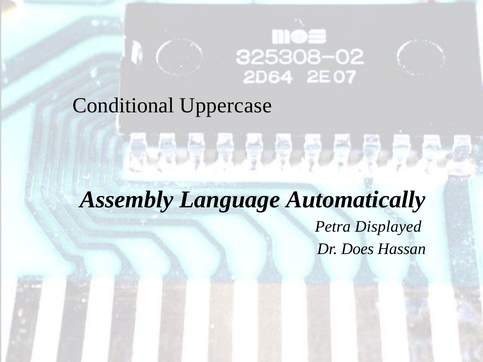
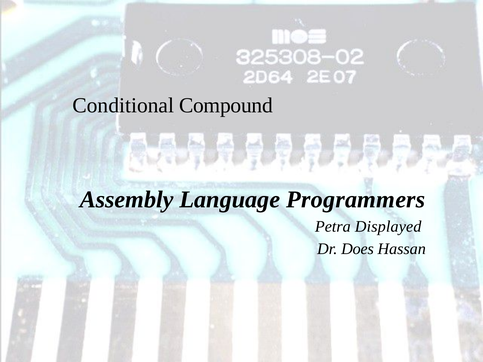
Uppercase: Uppercase -> Compound
Automatically: Automatically -> Programmers
